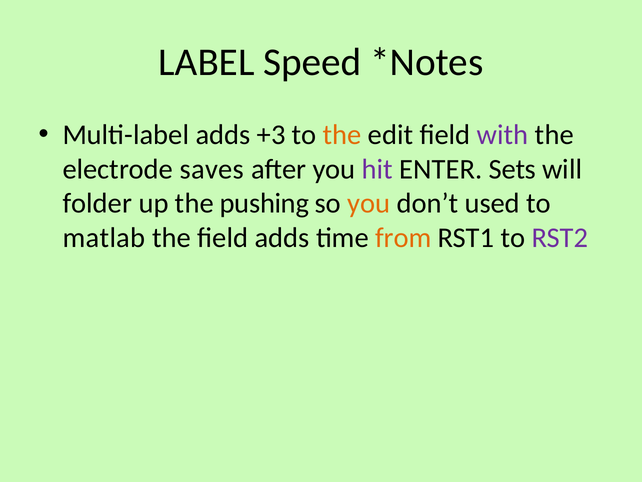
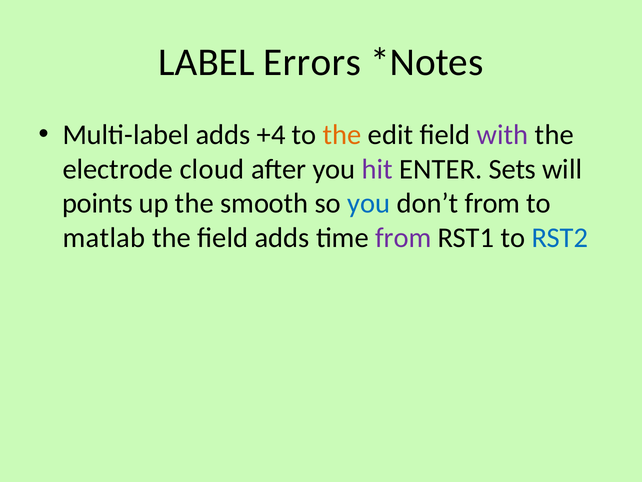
Speed: Speed -> Errors
+3: +3 -> +4
saves: saves -> cloud
folder: folder -> points
pushing: pushing -> smooth
you at (369, 203) colour: orange -> blue
don’t used: used -> from
from at (403, 237) colour: orange -> purple
RST2 colour: purple -> blue
